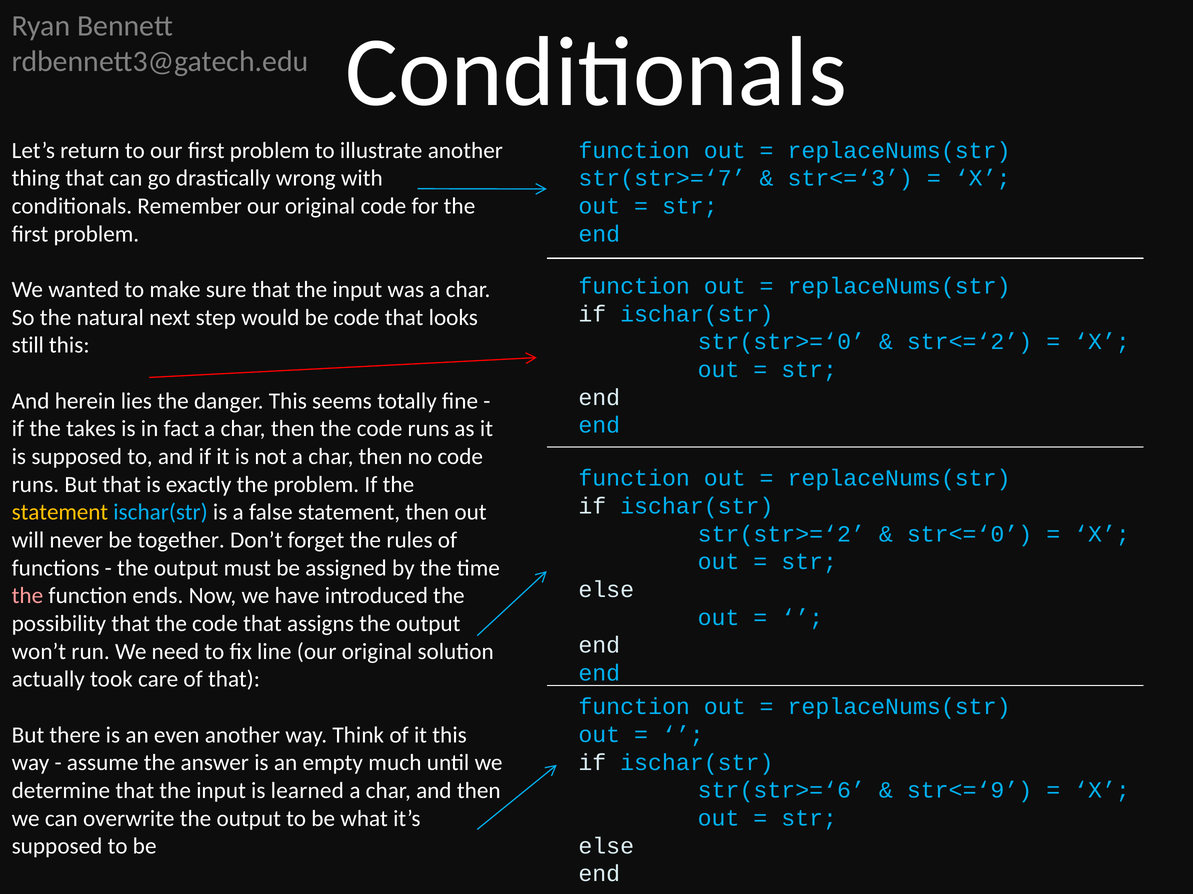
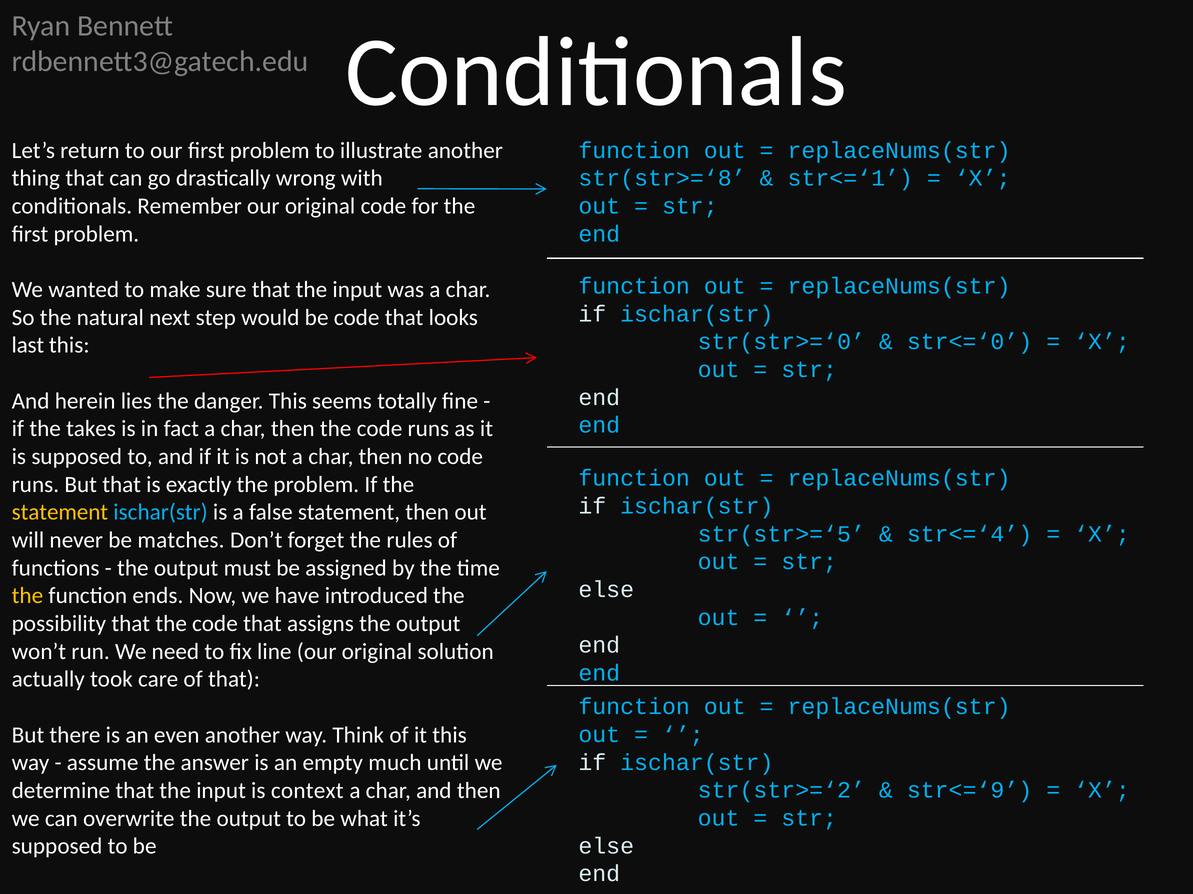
str(str>=‘7: str(str>=‘7 -> str(str>=‘8
str<=‘3: str<=‘3 -> str<=‘1
str<=‘2: str<=‘2 -> str<=‘0
still: still -> last
str(str>=‘2: str(str>=‘2 -> str(str>=‘5
str<=‘0: str<=‘0 -> str<=‘4
together: together -> matches
the at (27, 596) colour: pink -> yellow
learned: learned -> context
str(str>=‘6: str(str>=‘6 -> str(str>=‘2
